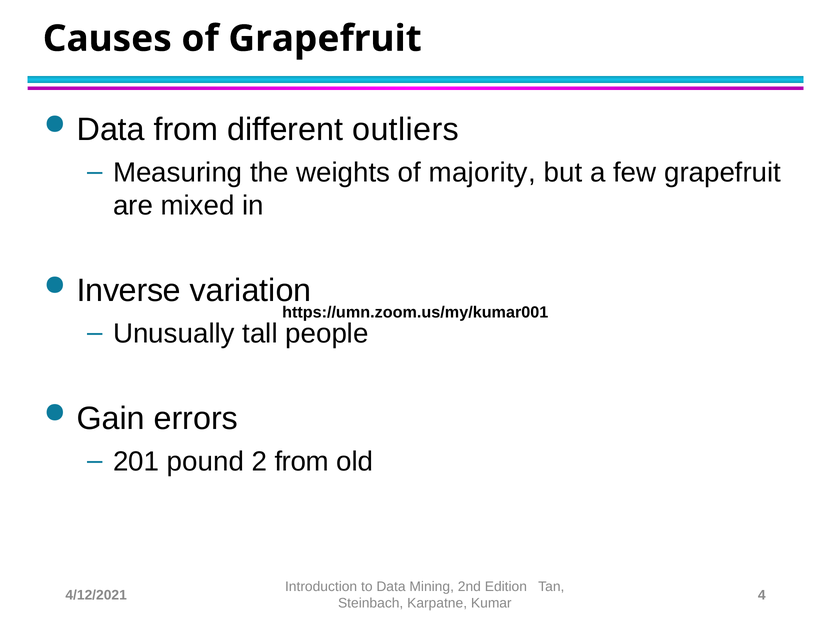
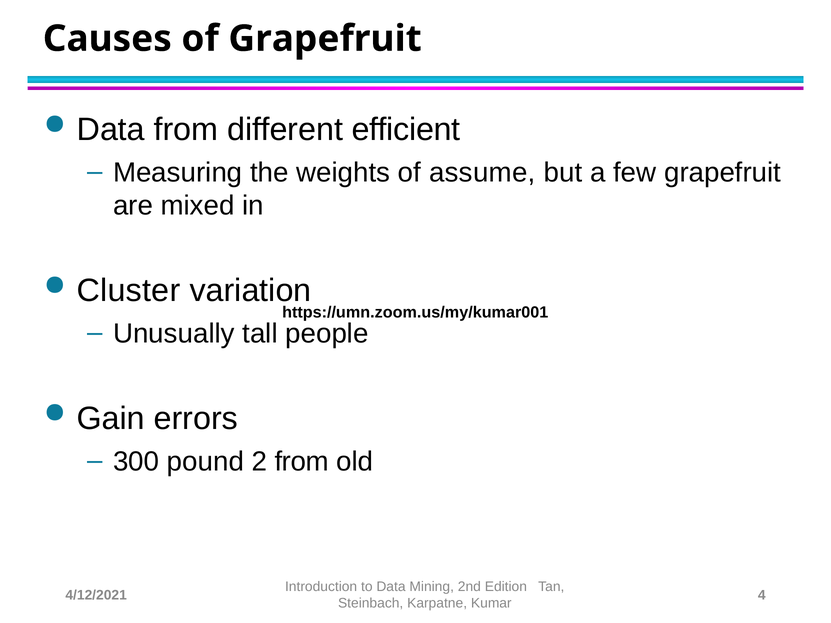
outliers: outliers -> efficient
majority: majority -> assume
Inverse: Inverse -> Cluster
201: 201 -> 300
